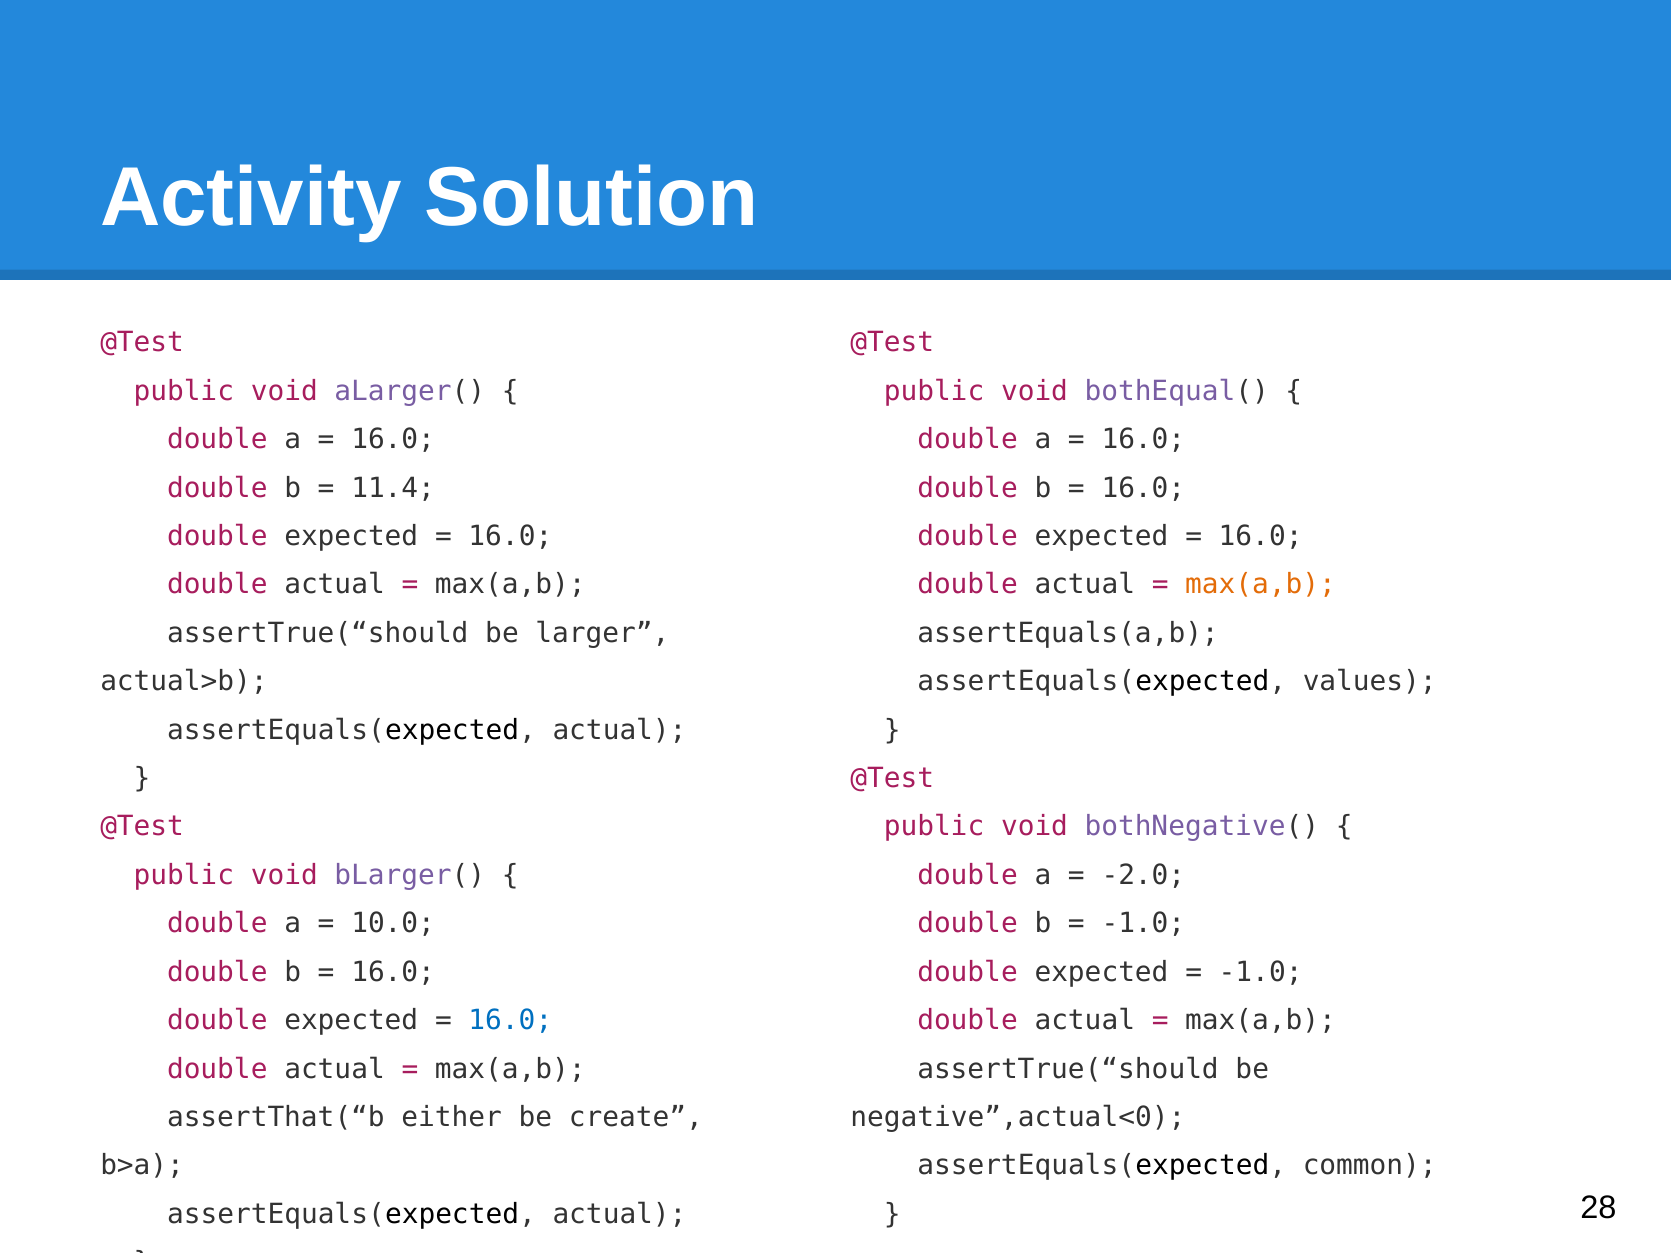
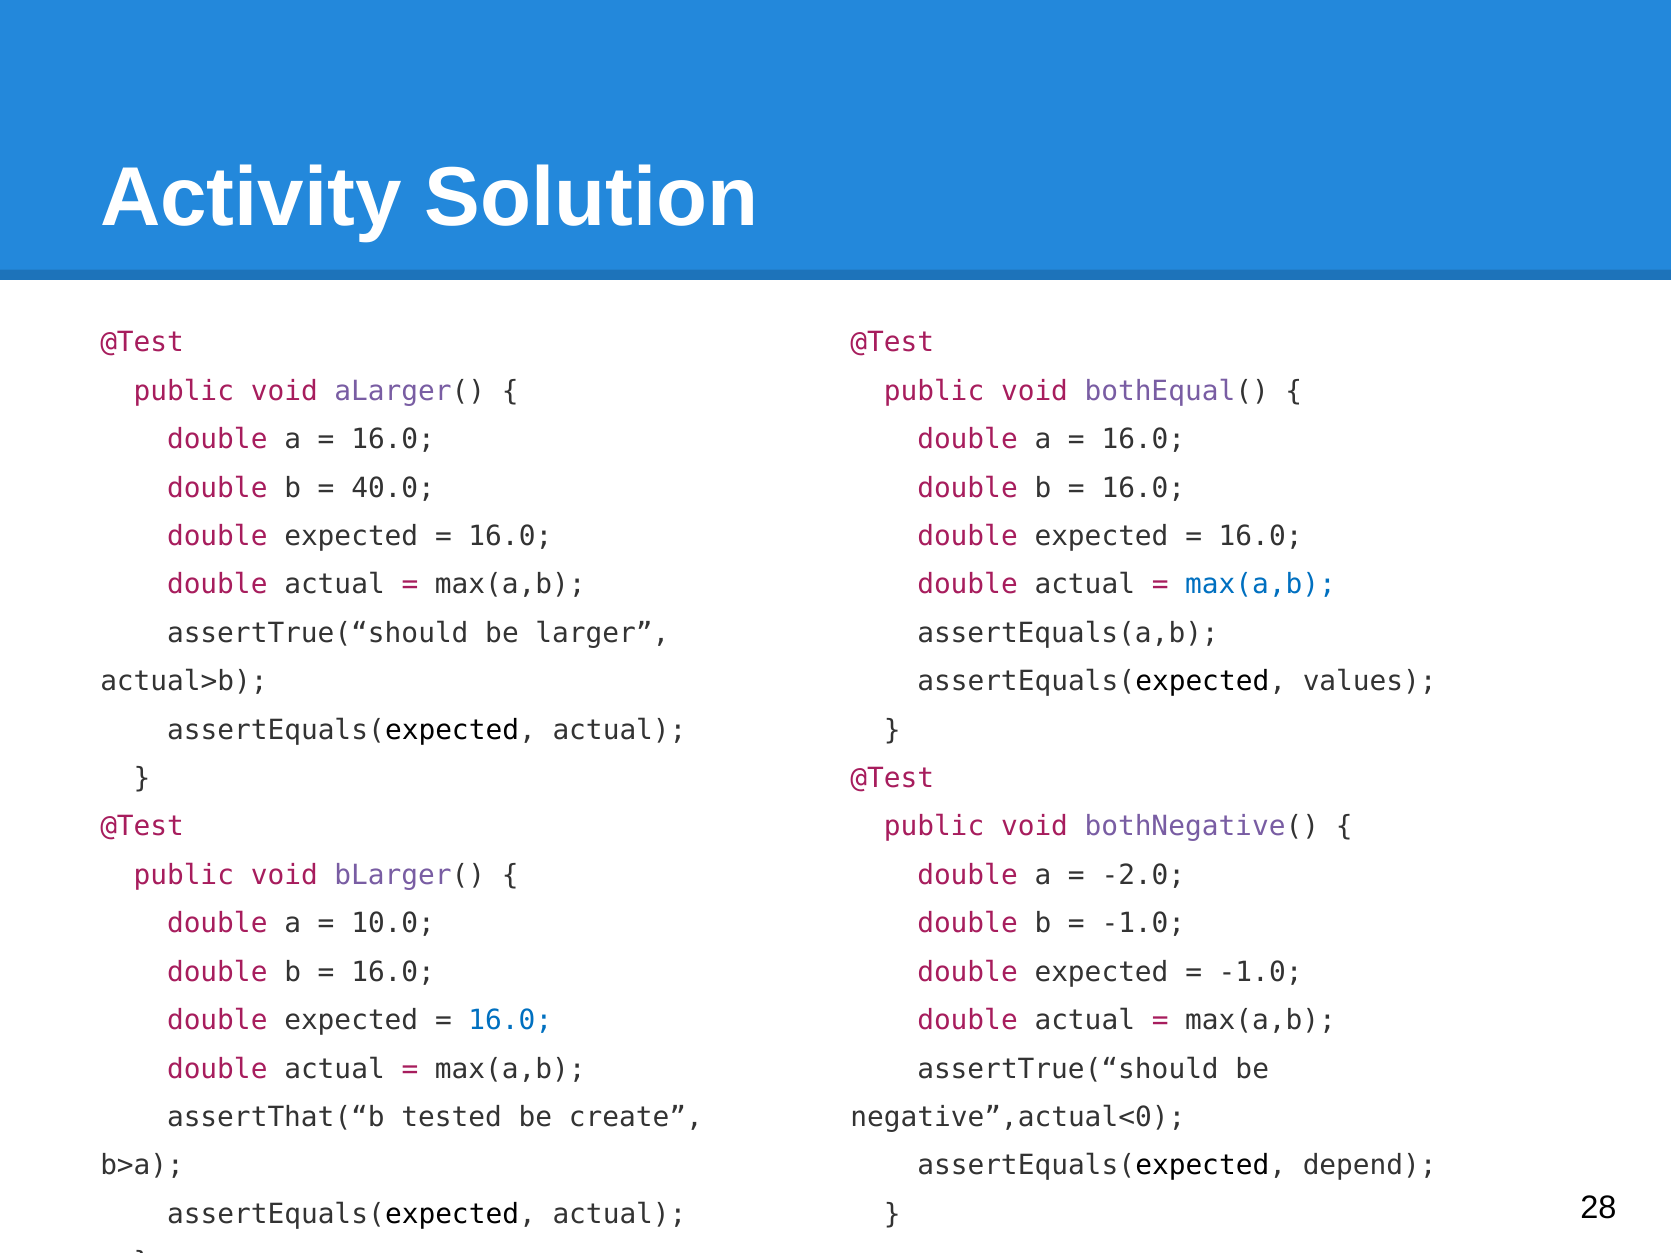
11.4: 11.4 -> 40.0
max(a,b at (1261, 585) colour: orange -> blue
either: either -> tested
common: common -> depend
